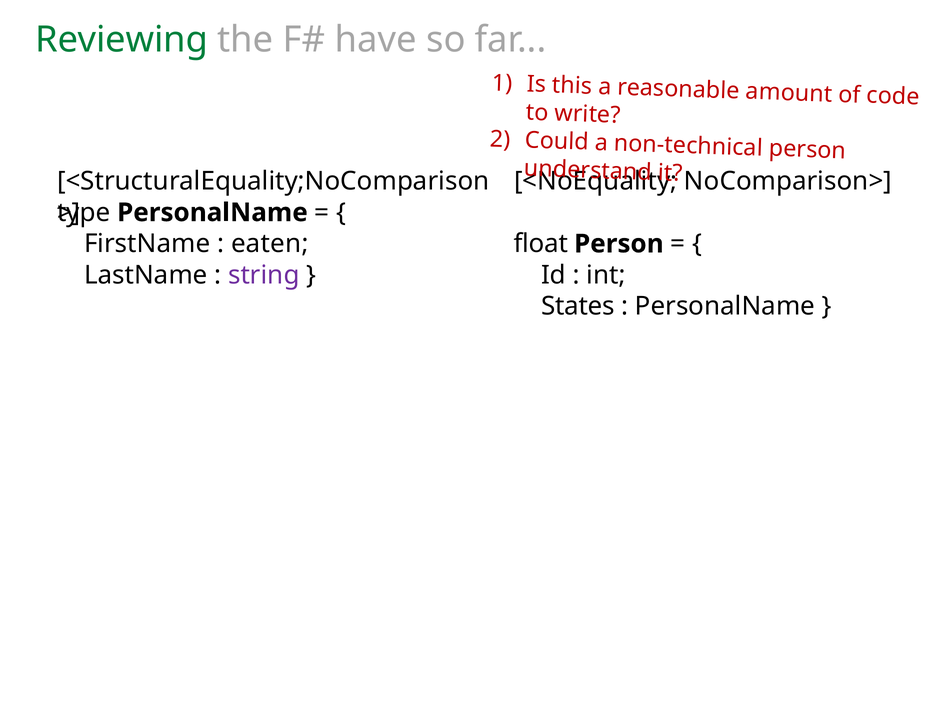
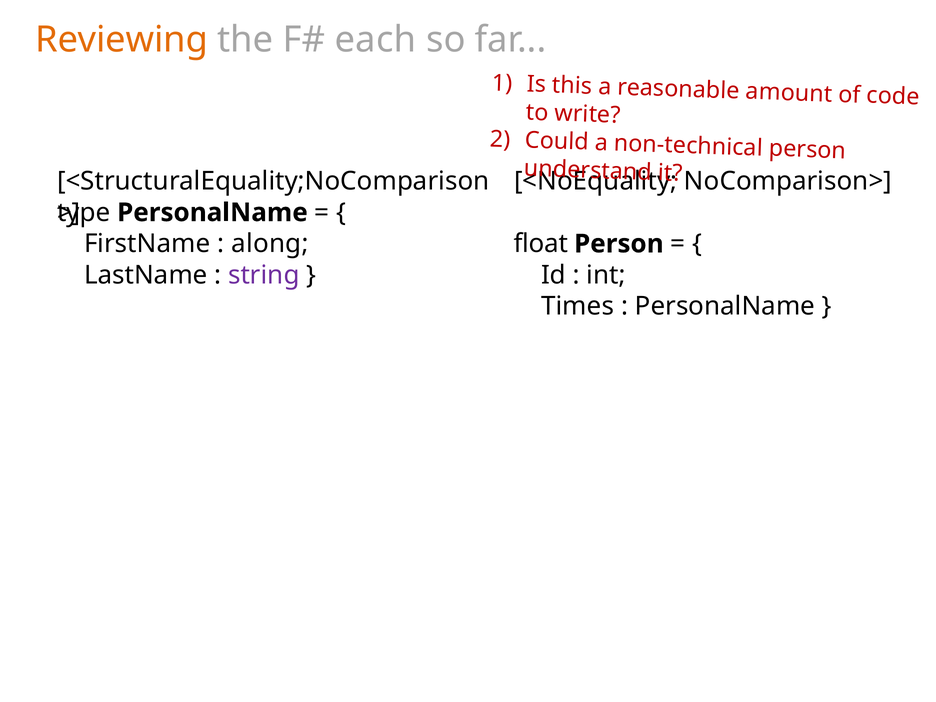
Reviewing colour: green -> orange
have: have -> each
eaten: eaten -> along
States: States -> Times
